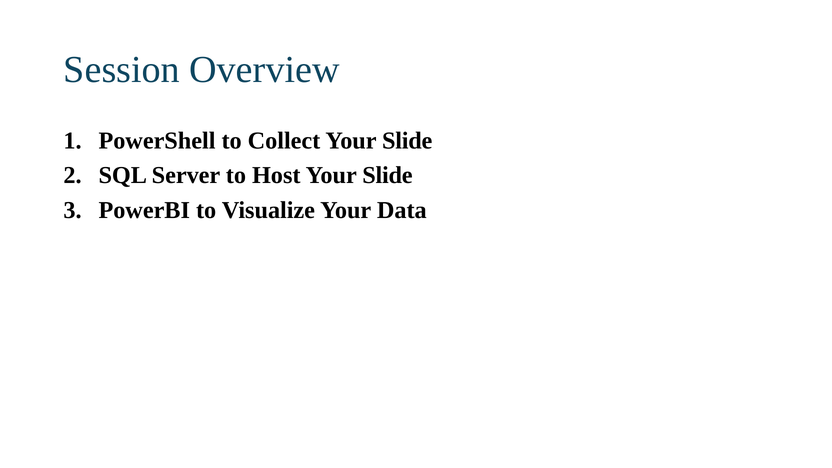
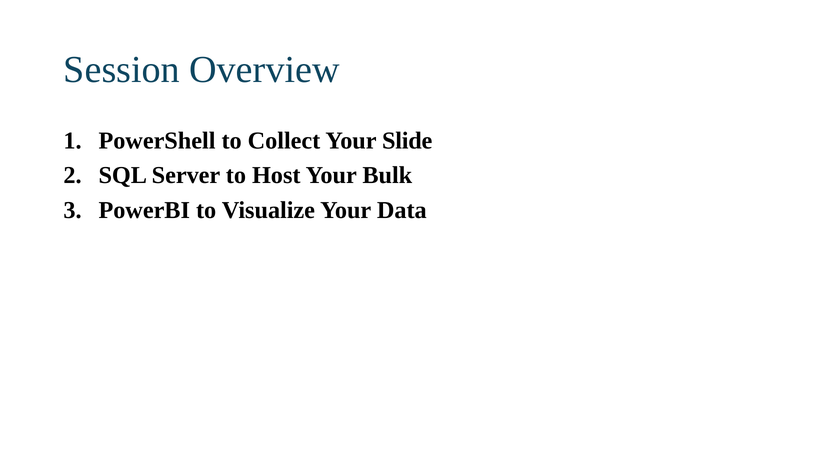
Host Your Slide: Slide -> Bulk
